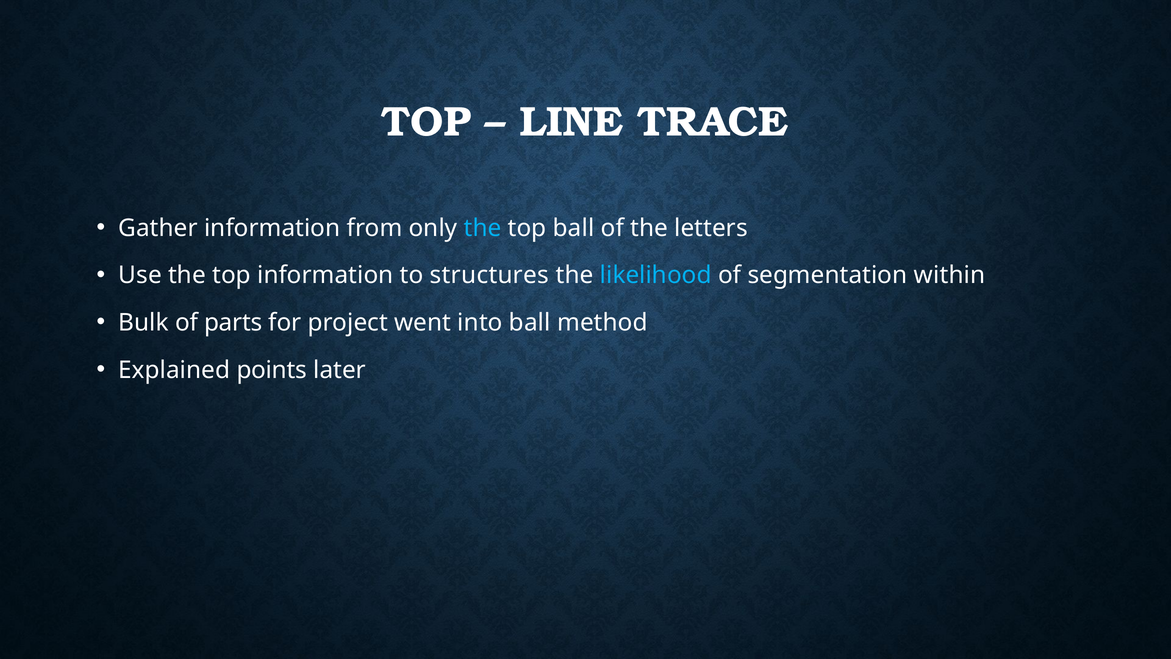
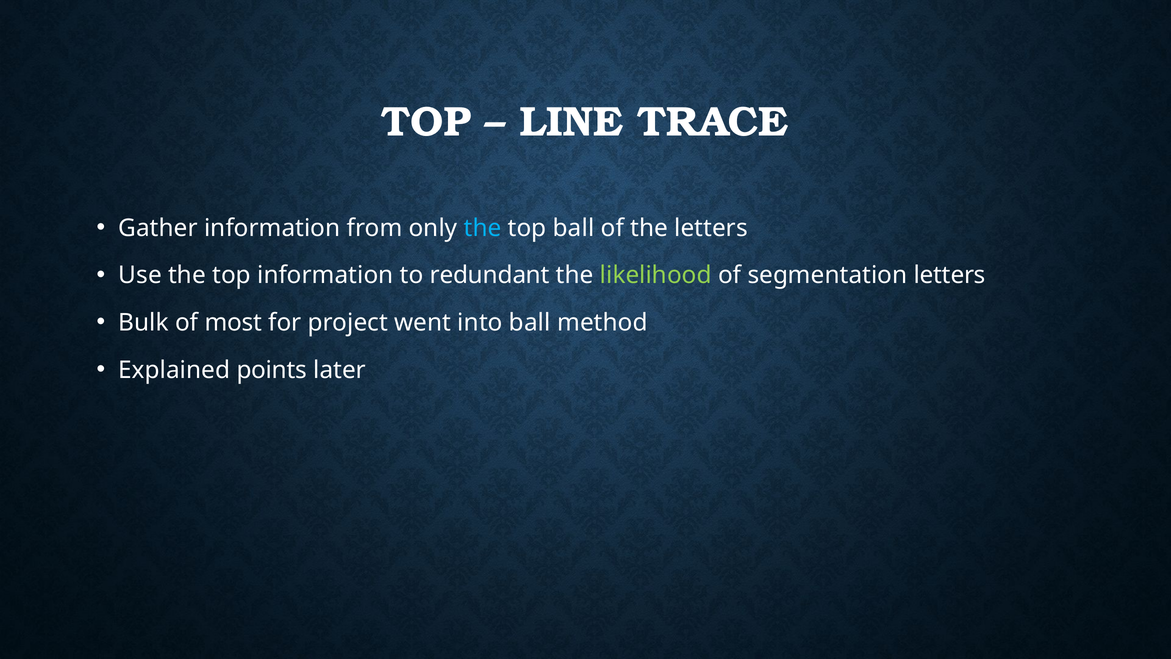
structures: structures -> redundant
likelihood colour: light blue -> light green
segmentation within: within -> letters
parts: parts -> most
